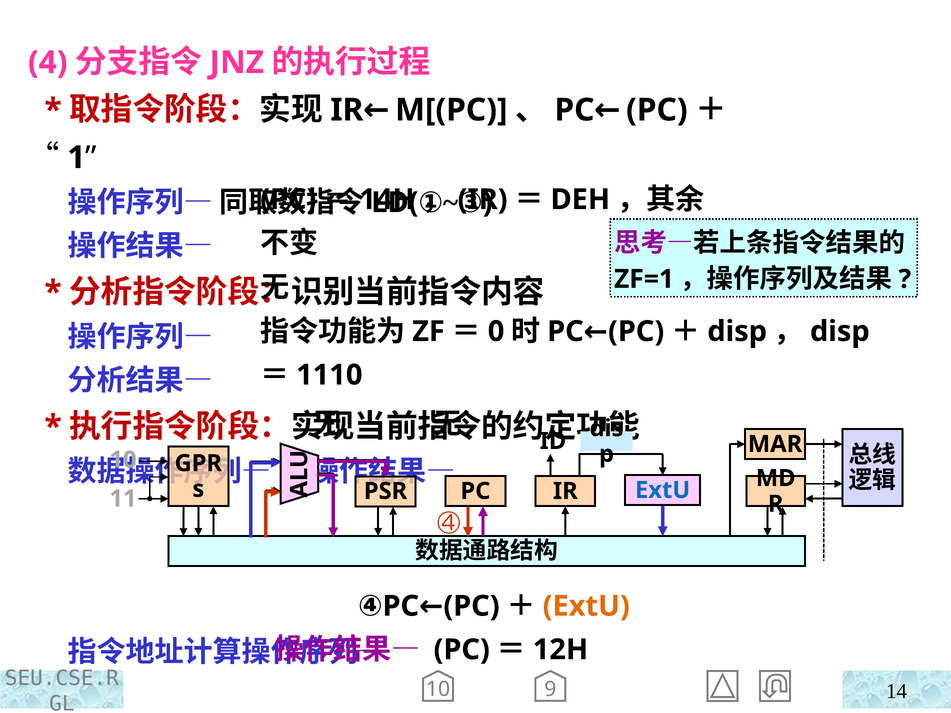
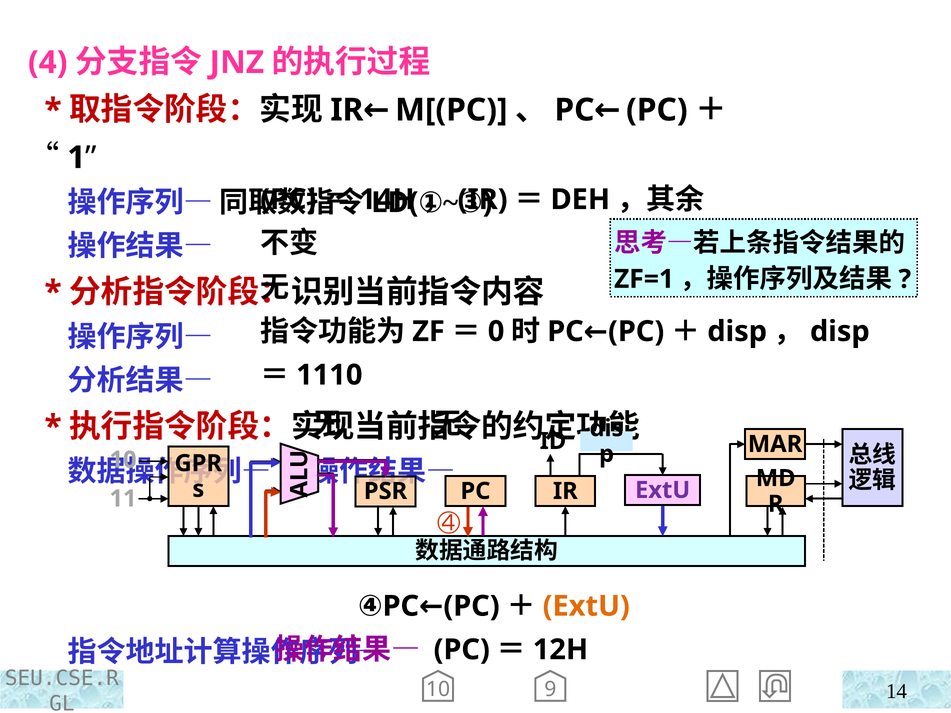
ExtU at (663, 490) colour: blue -> purple
